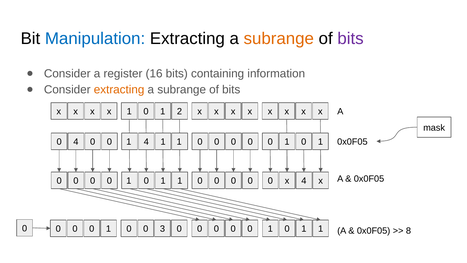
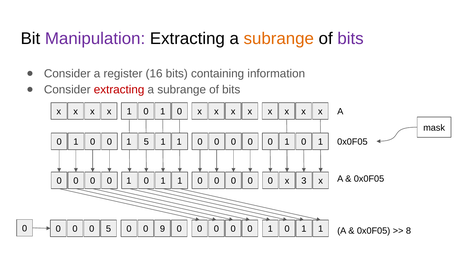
Manipulation colour: blue -> purple
extracting at (119, 90) colour: orange -> red
2 at (180, 112): 2 -> 0
4 at (76, 142): 4 -> 1
1 4: 4 -> 5
x 4: 4 -> 3
1 at (109, 229): 1 -> 5
3: 3 -> 9
